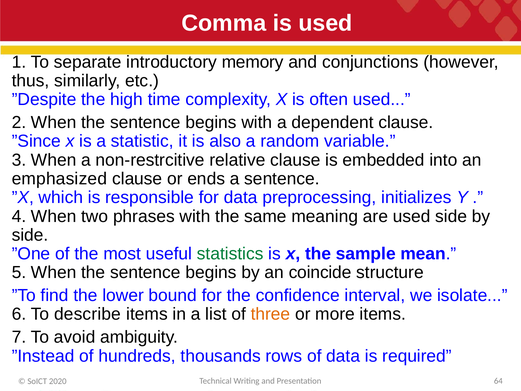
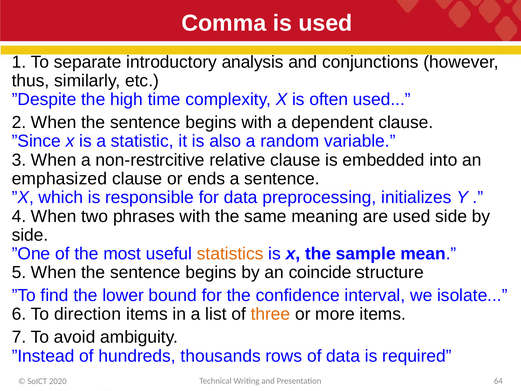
memory: memory -> analysis
statistics colour: green -> orange
describe: describe -> direction
